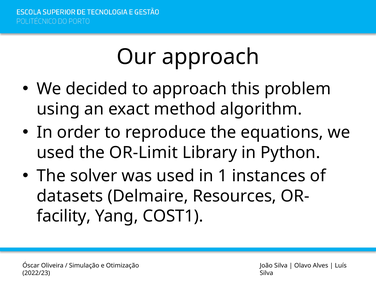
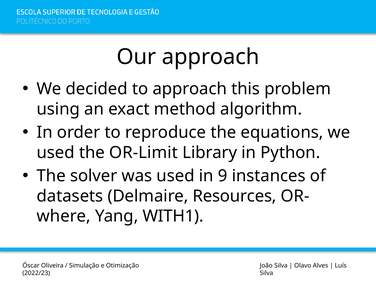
1: 1 -> 9
facility: facility -> where
COST1: COST1 -> WITH1
